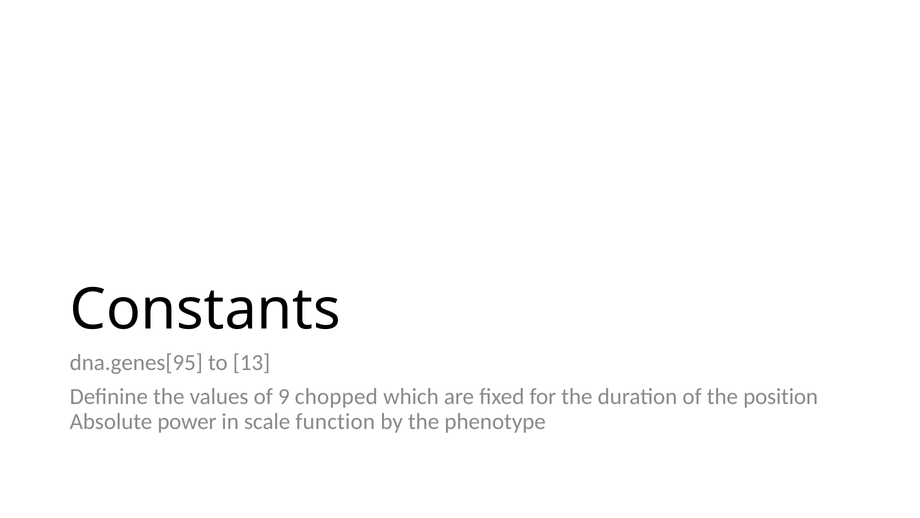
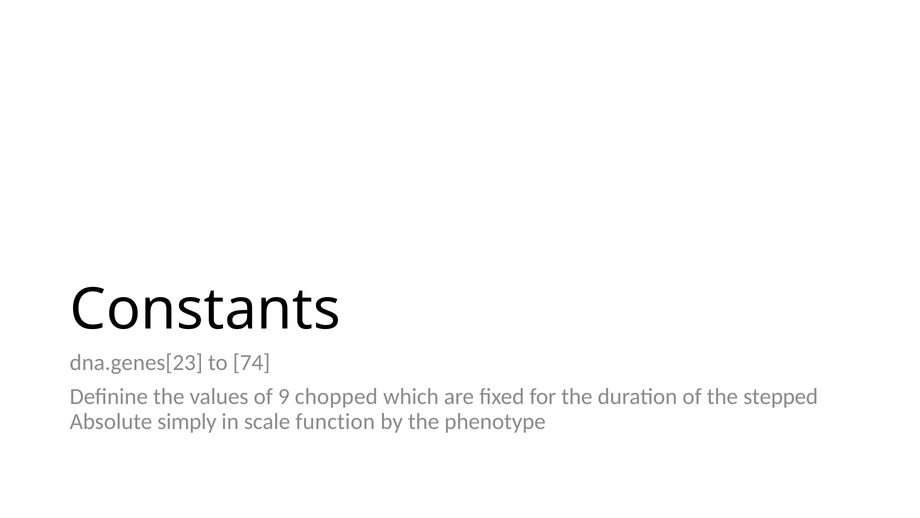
dna.genes[95: dna.genes[95 -> dna.genes[23
13: 13 -> 74
position: position -> stepped
power: power -> simply
